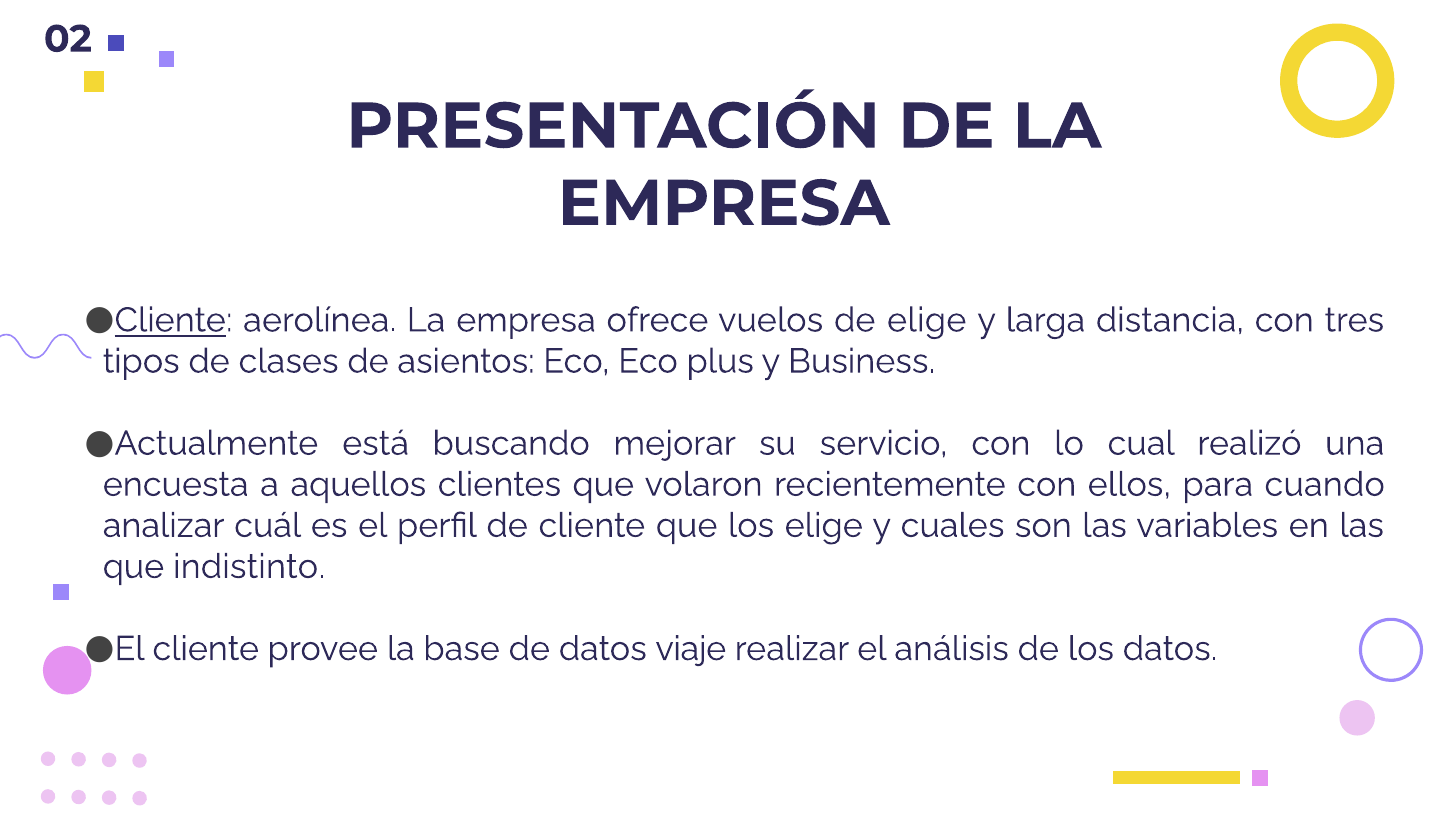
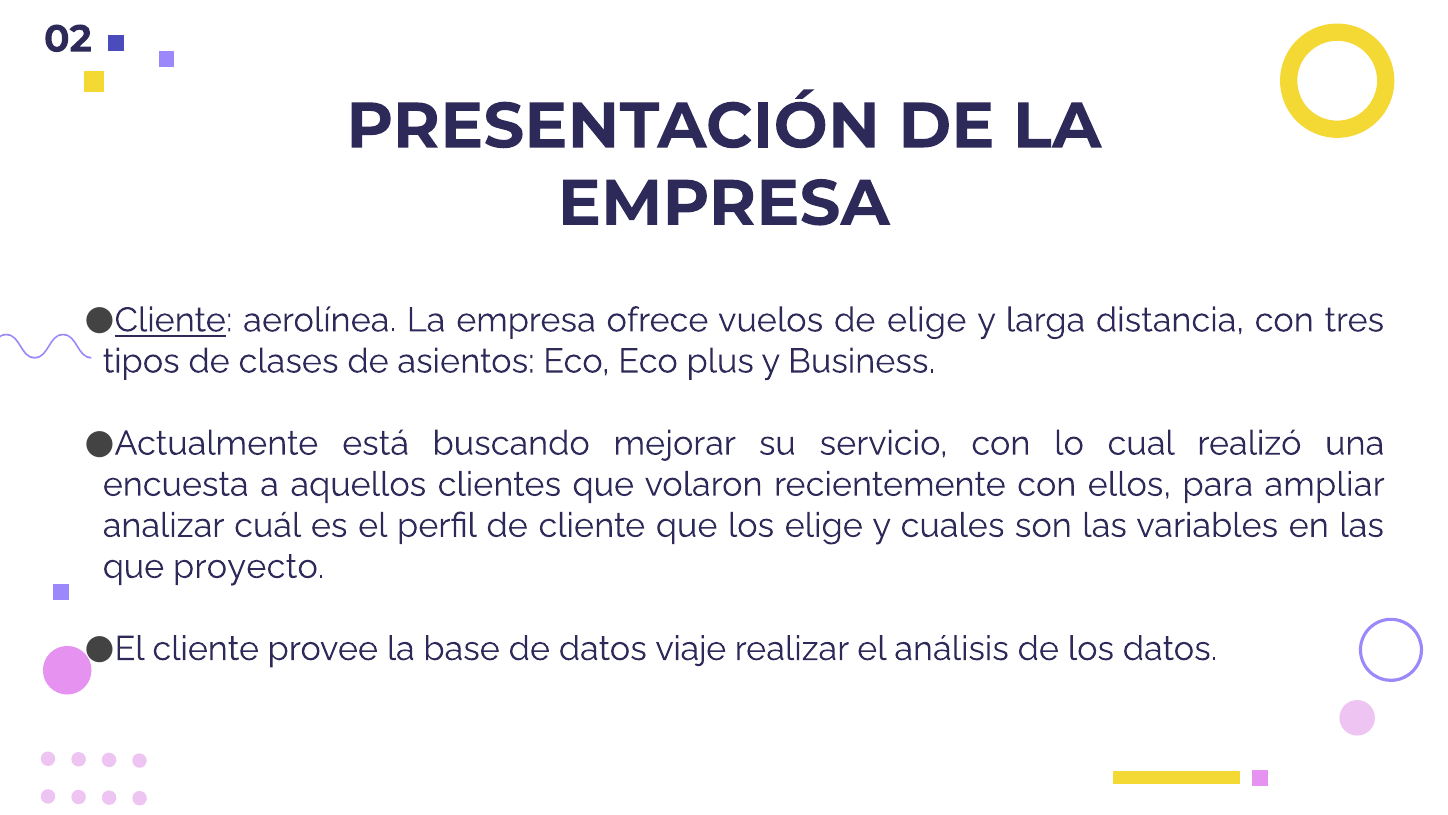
cuando: cuando -> ampliar
indistinto: indistinto -> proyecto
